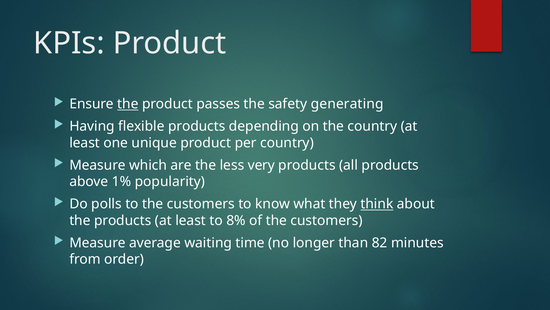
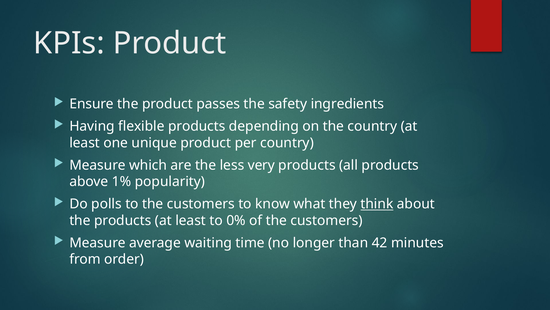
the at (128, 104) underline: present -> none
generating: generating -> ingredients
8%: 8% -> 0%
82: 82 -> 42
